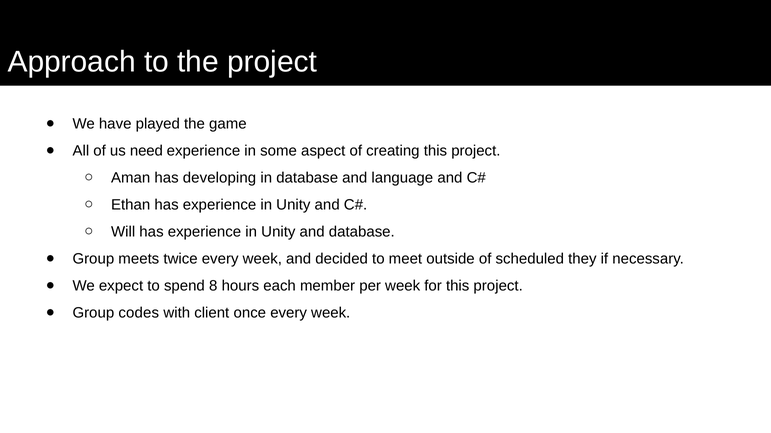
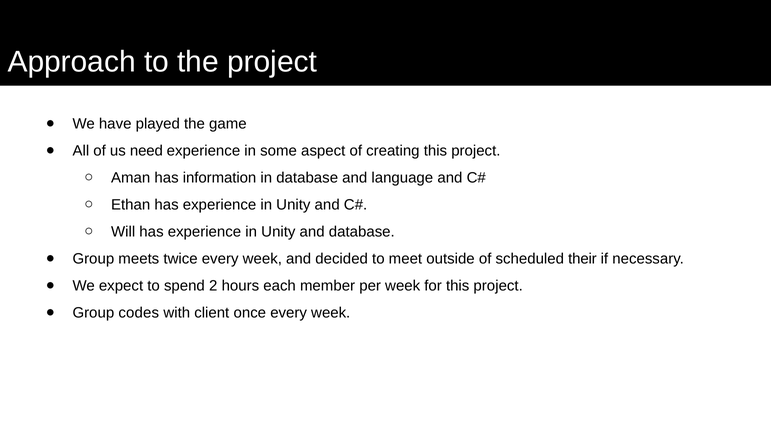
developing: developing -> information
they: they -> their
8: 8 -> 2
